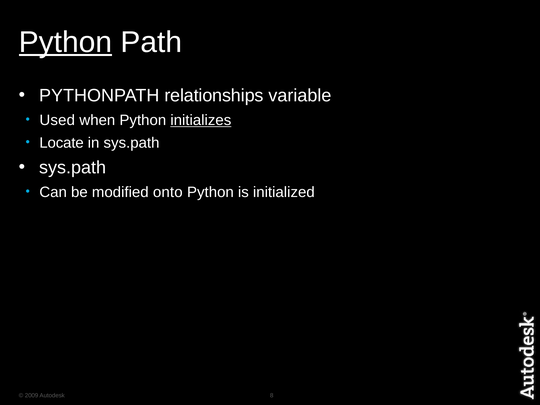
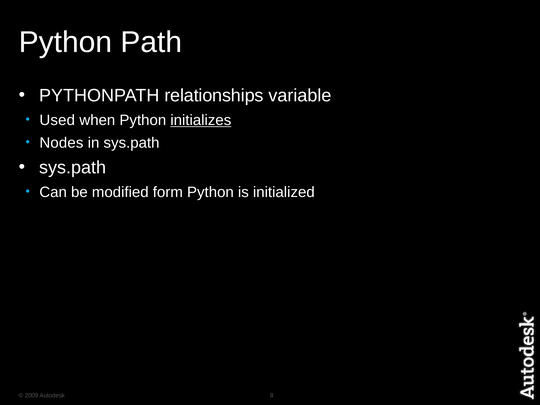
Python at (65, 42) underline: present -> none
Locate: Locate -> Nodes
onto: onto -> form
